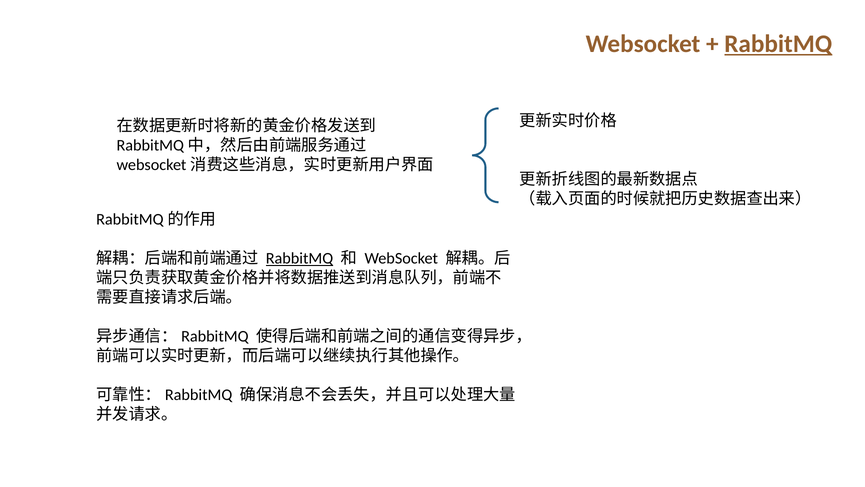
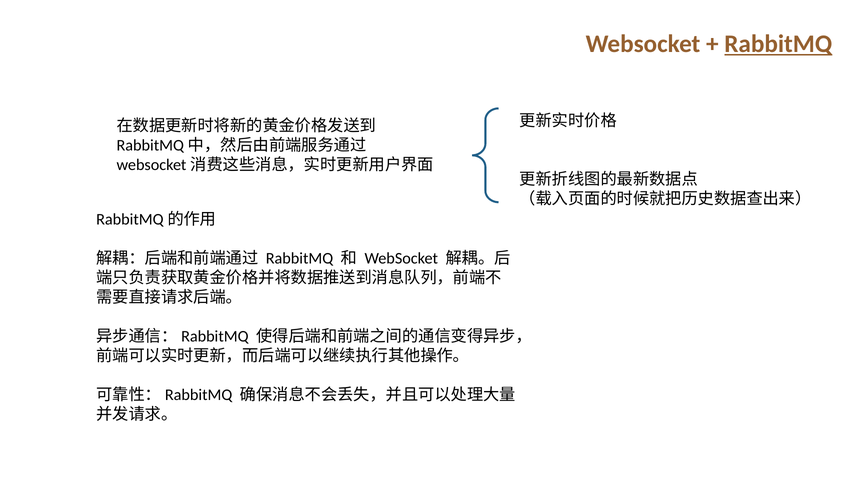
RabbitMQ at (300, 258) underline: present -> none
